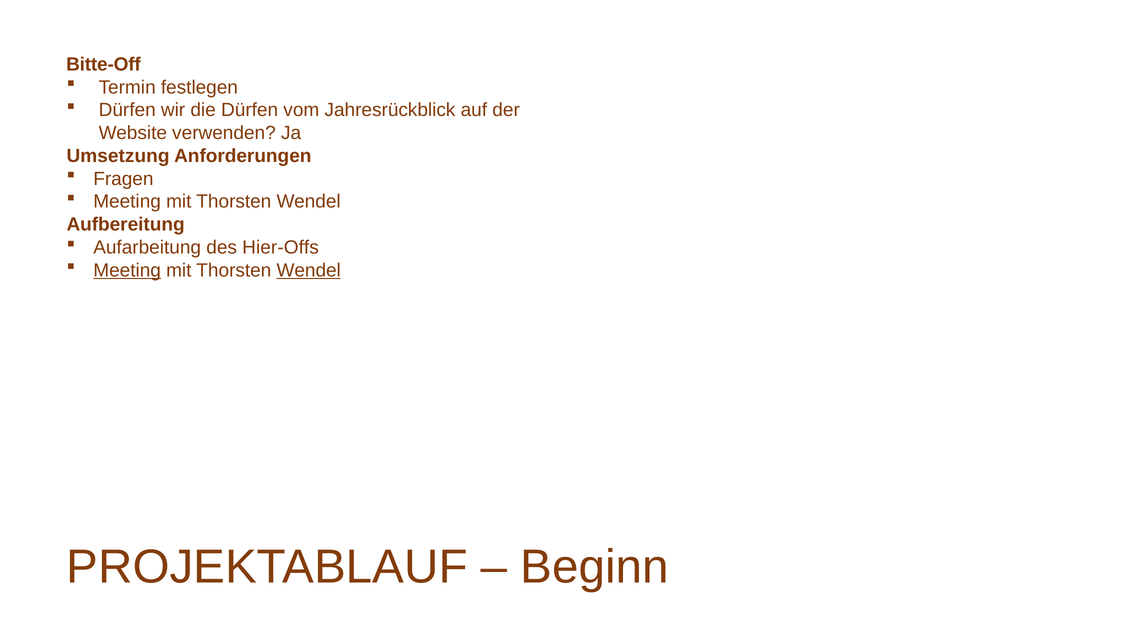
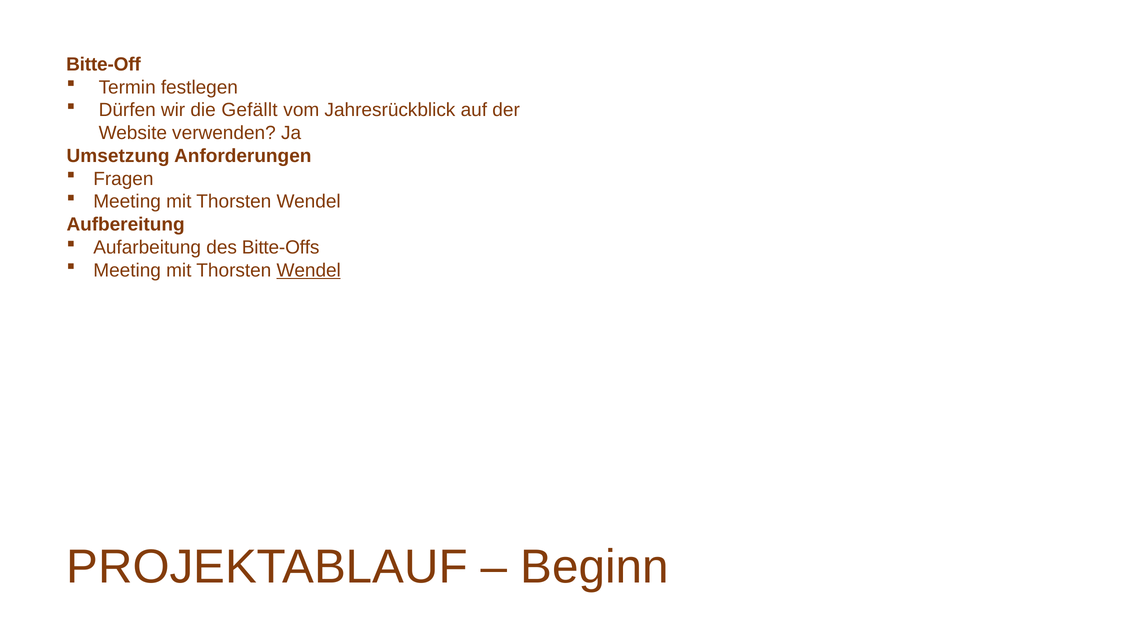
die Dürfen: Dürfen -> Gefällt
Hier-Offs: Hier-Offs -> Bitte-Offs
Meeting at (127, 270) underline: present -> none
